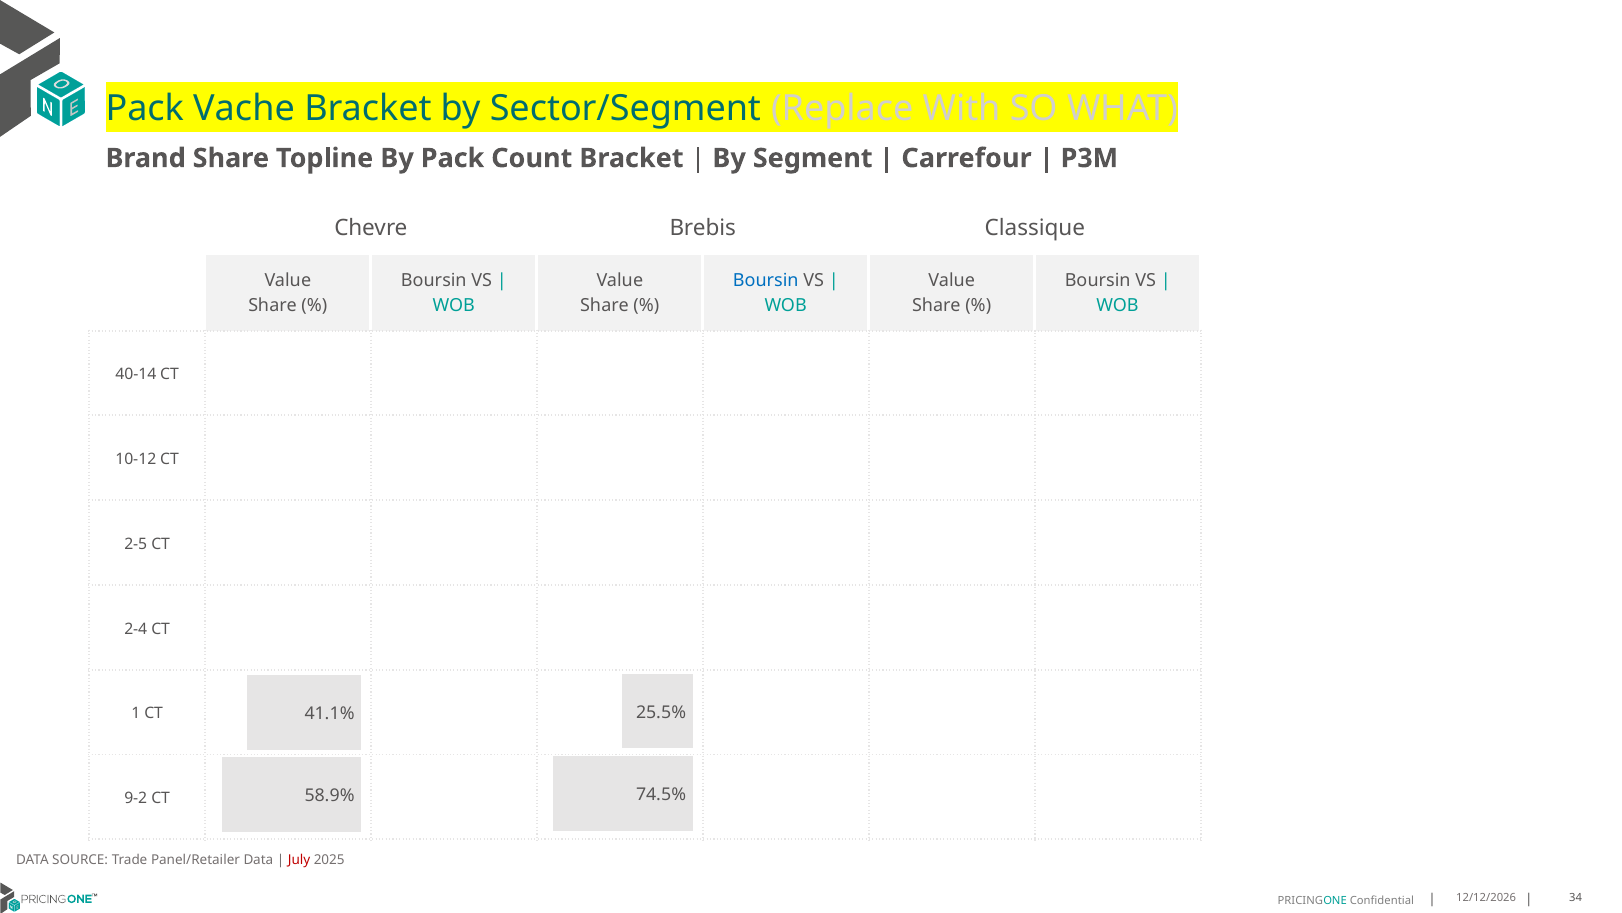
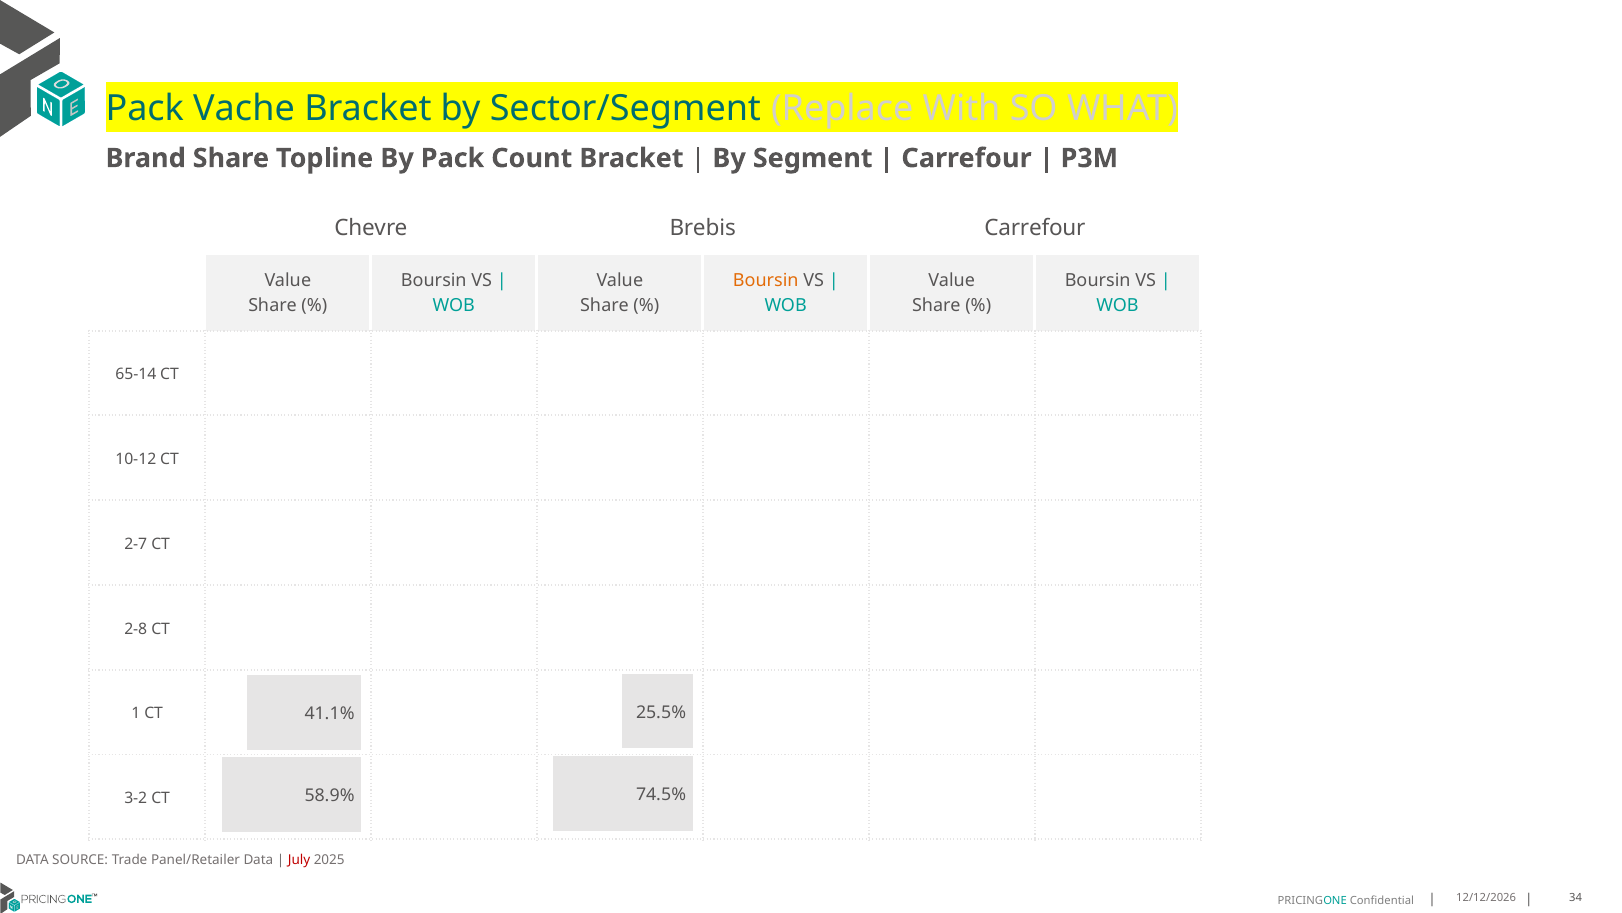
Brebis Classique: Classique -> Carrefour
Boursin at (766, 281) colour: blue -> orange
40-14: 40-14 -> 65-14
2-5: 2-5 -> 2-7
2-4: 2-4 -> 2-8
9-2: 9-2 -> 3-2
